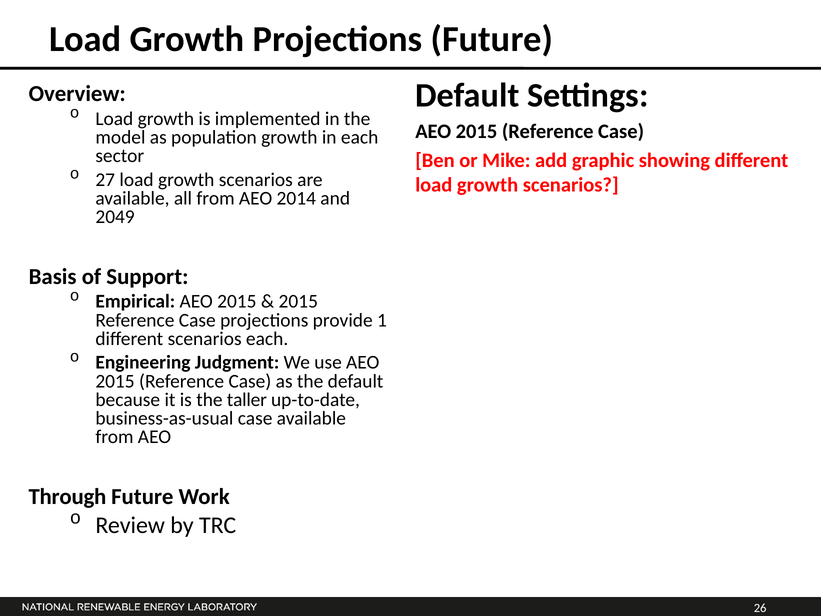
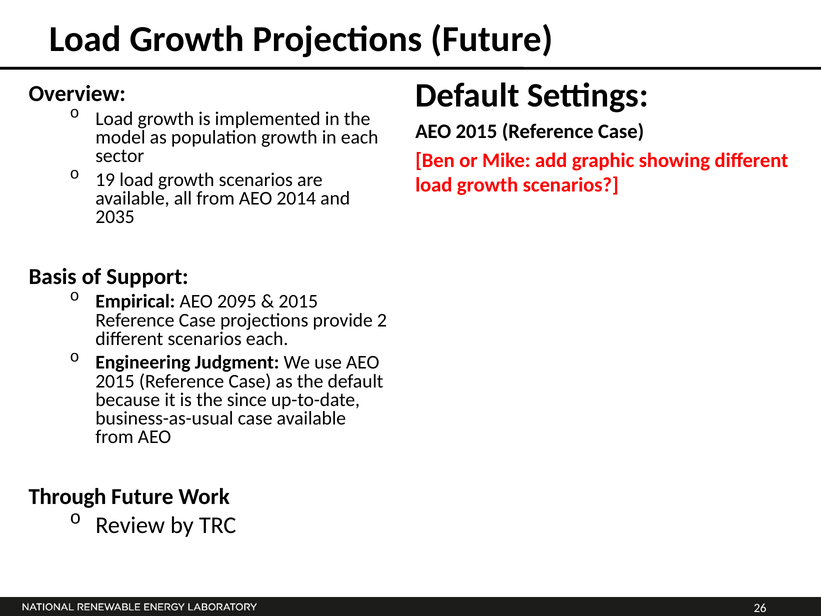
27: 27 -> 19
2049: 2049 -> 2035
Empirical AEO 2015: 2015 -> 2095
1: 1 -> 2
taller: taller -> since
